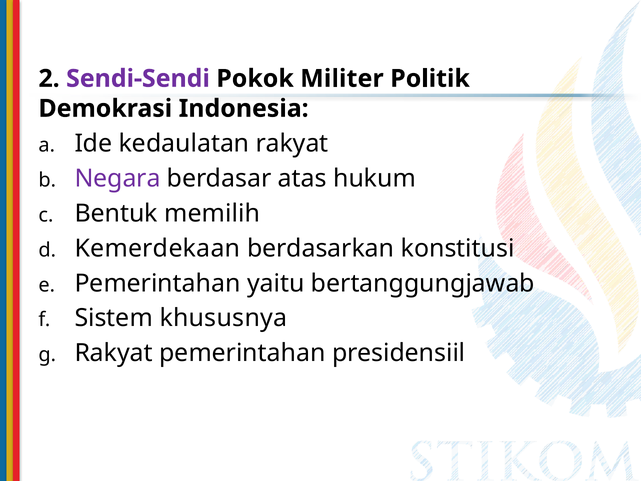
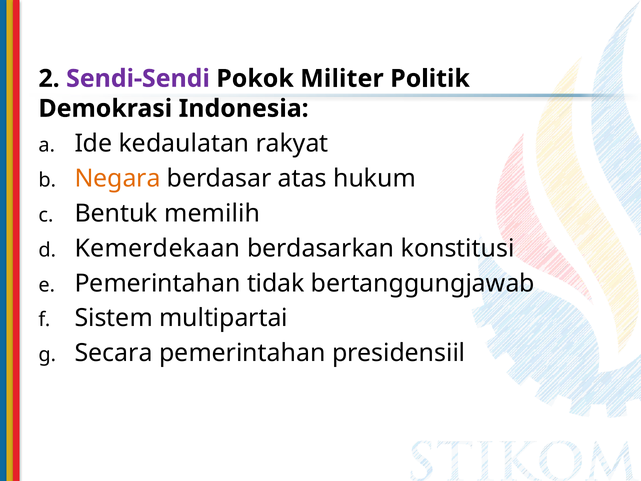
Negara colour: purple -> orange
yaitu: yaitu -> tidak
khususnya: khususnya -> multipartai
Rakyat at (114, 353): Rakyat -> Secara
